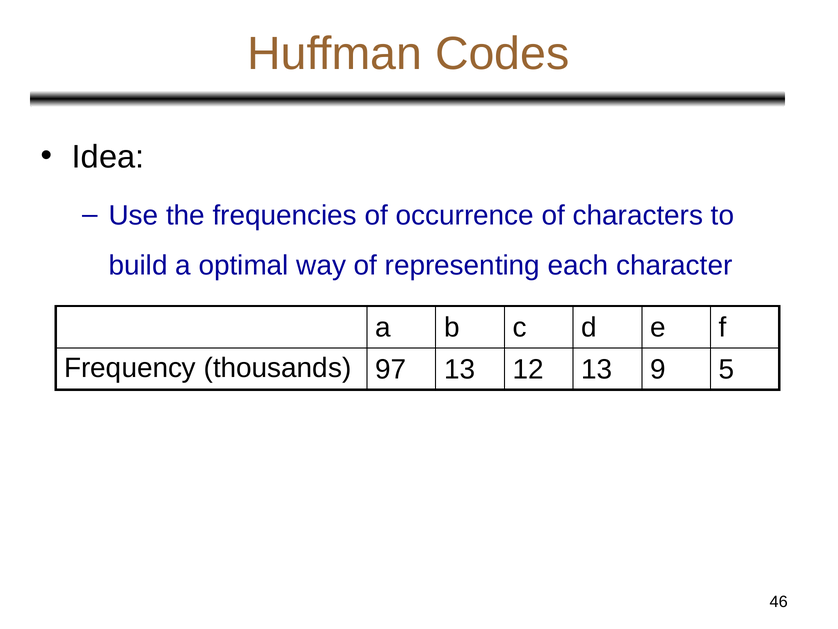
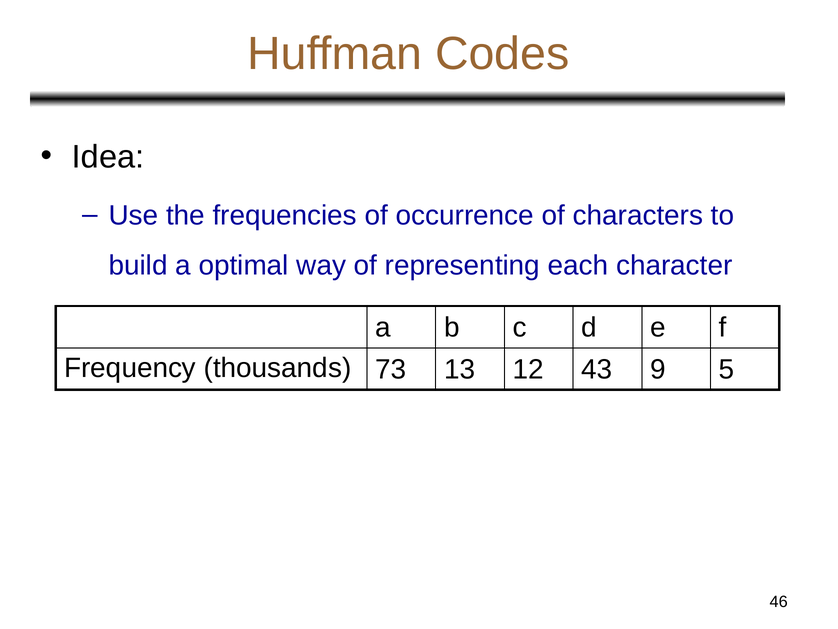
97: 97 -> 73
12 13: 13 -> 43
